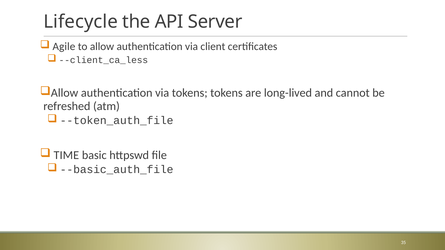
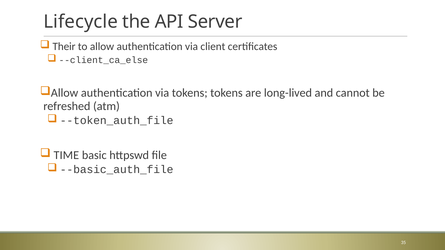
Agile: Agile -> Their
--client_ca_less: --client_ca_less -> --client_ca_else
